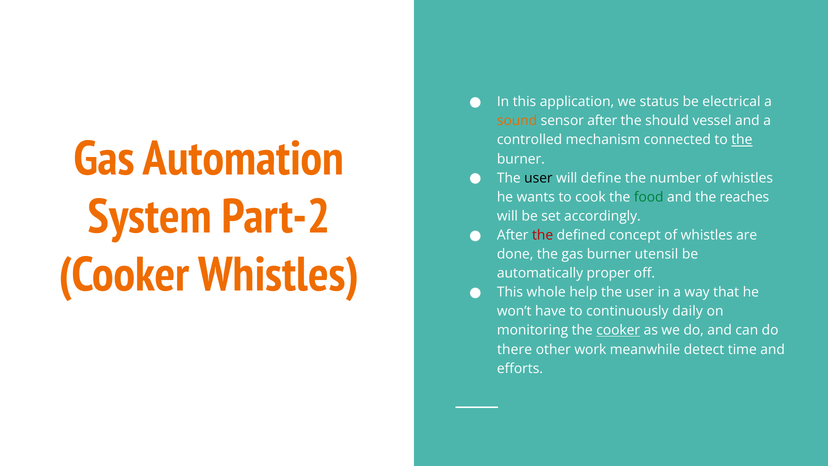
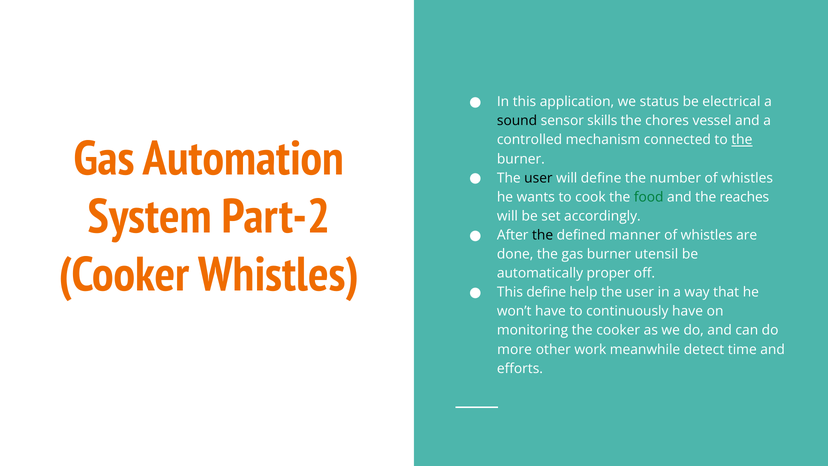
sound colour: orange -> black
sensor after: after -> skills
should: should -> chores
the at (543, 235) colour: red -> black
concept: concept -> manner
This whole: whole -> define
continuously daily: daily -> have
cooker at (618, 330) underline: present -> none
there: there -> more
